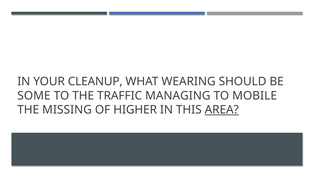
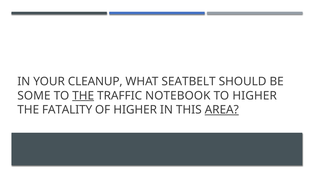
WEARING: WEARING -> SEATBELT
THE at (83, 95) underline: none -> present
MANAGING: MANAGING -> NOTEBOOK
TO MOBILE: MOBILE -> HIGHER
MISSING: MISSING -> FATALITY
